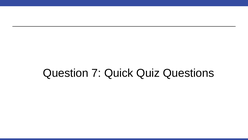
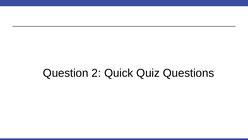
Question 7: 7 -> 2
